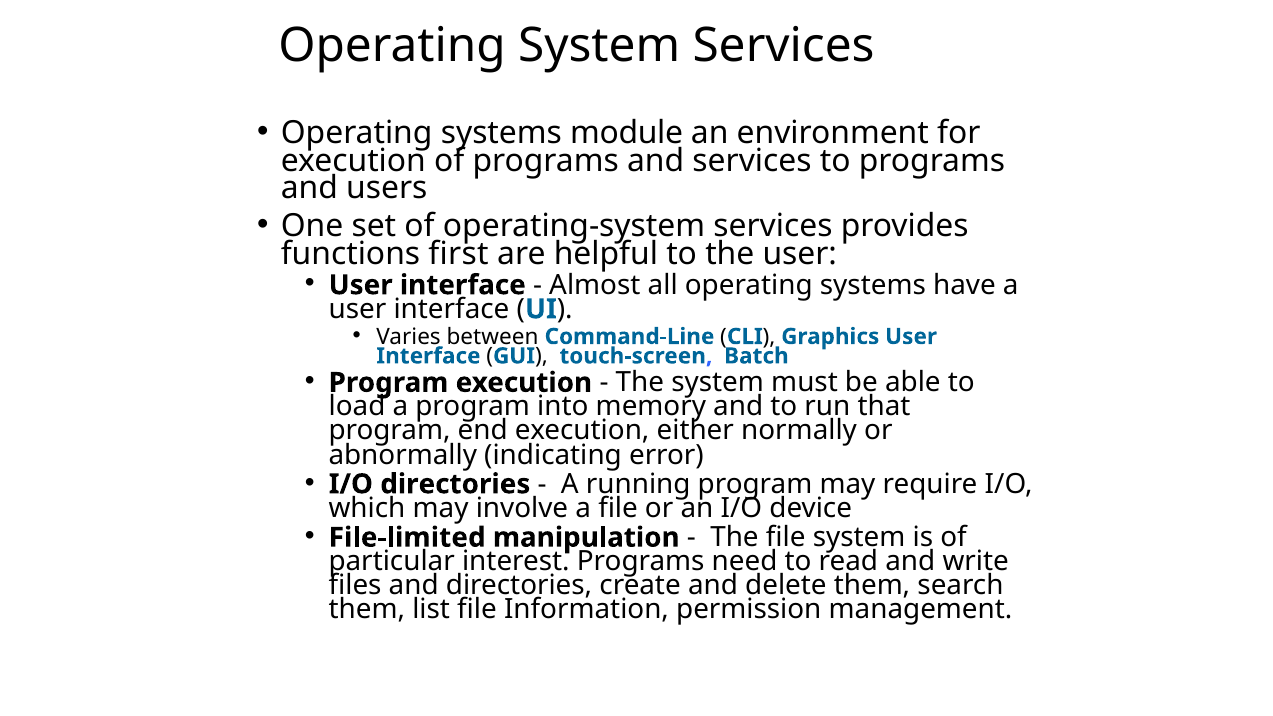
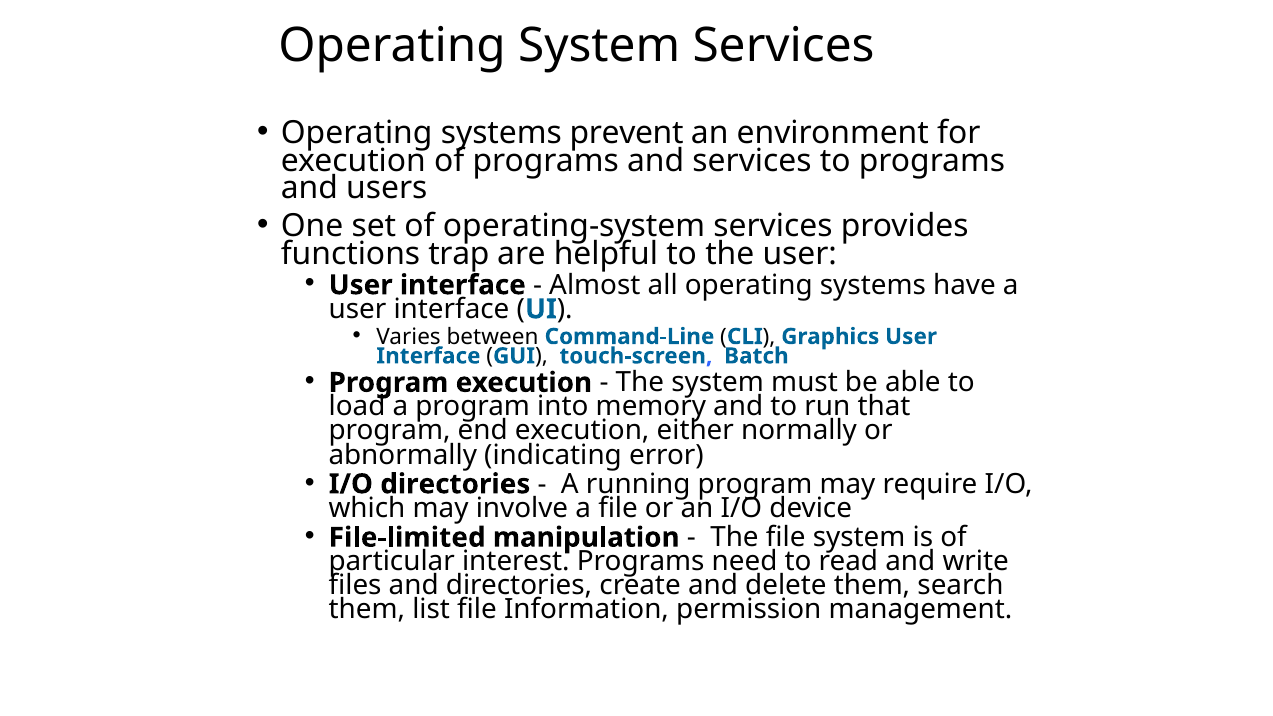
module: module -> prevent
first: first -> trap
